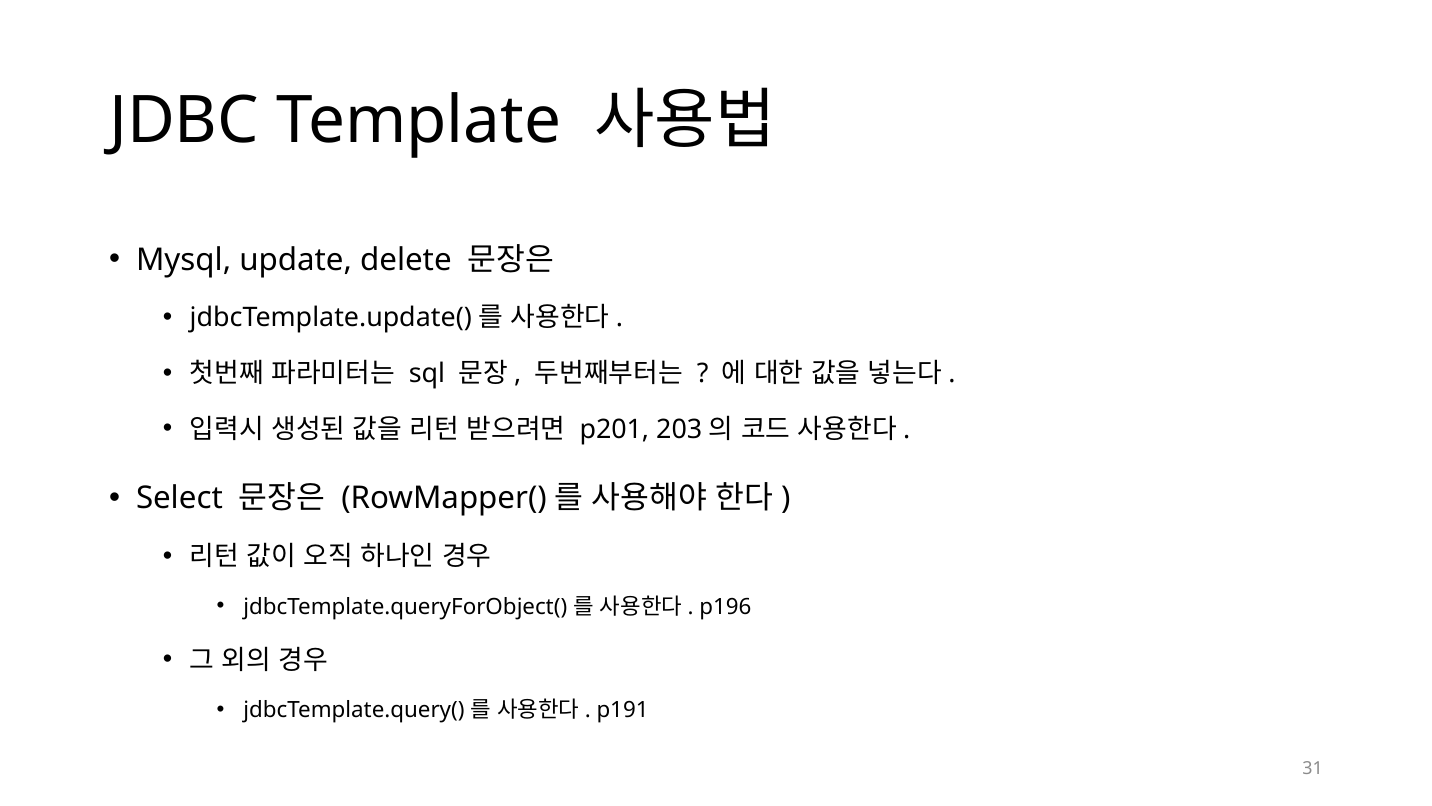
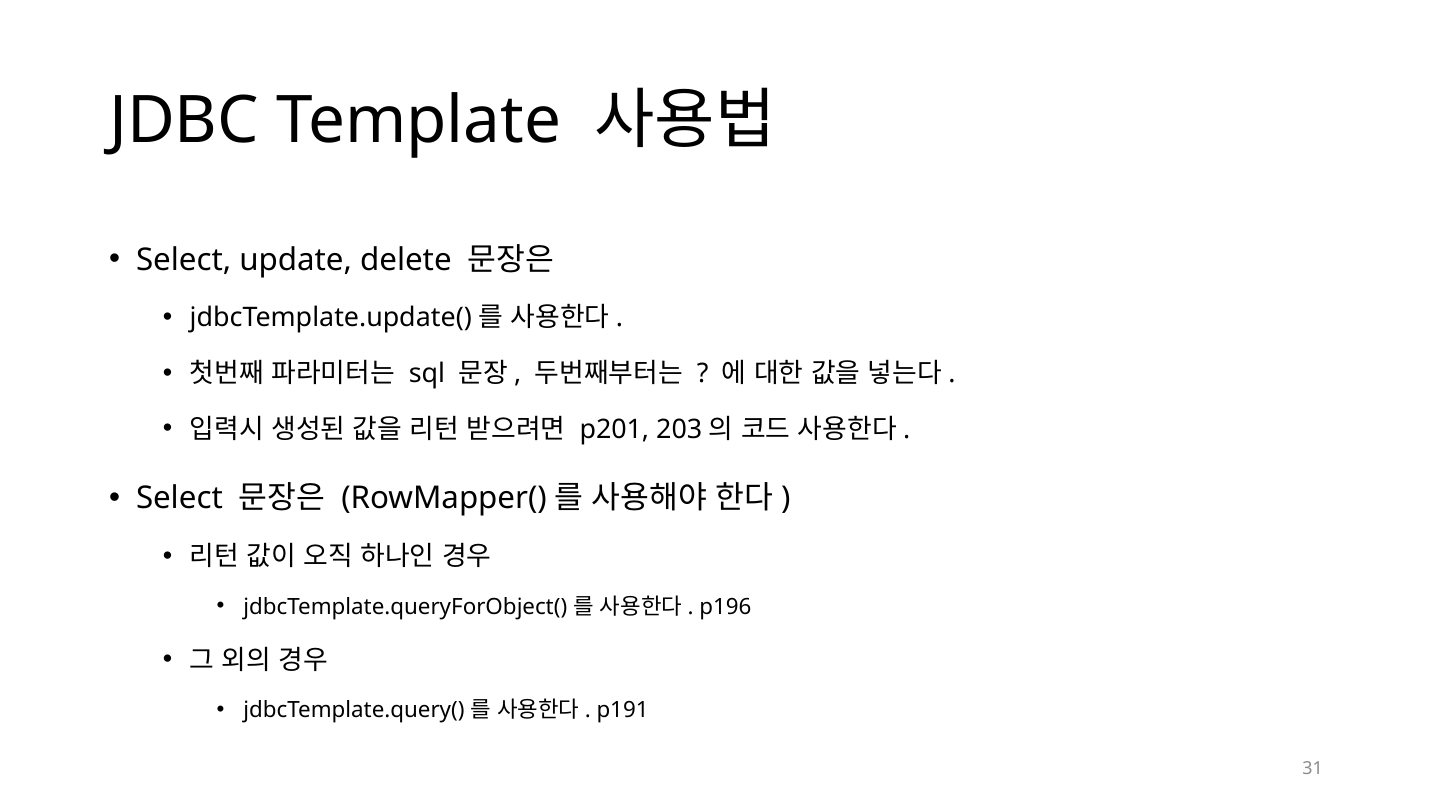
Mysql at (184, 260): Mysql -> Select
